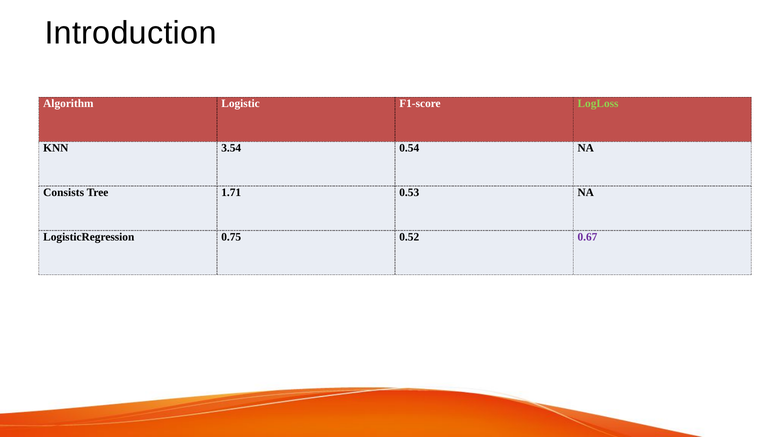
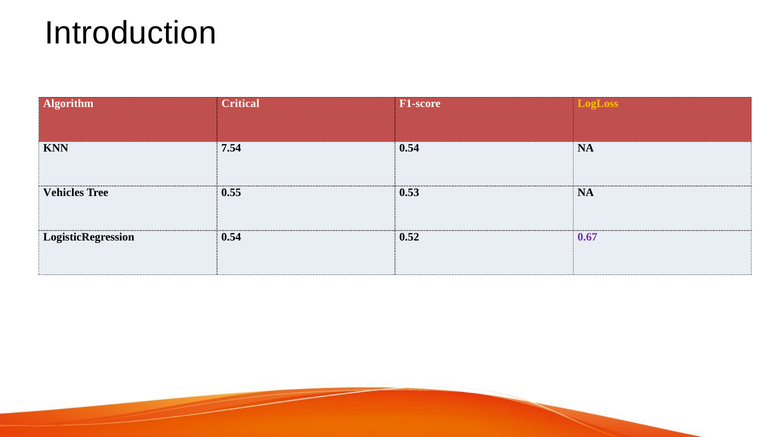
Logistic: Logistic -> Critical
LogLoss colour: light green -> yellow
3.54: 3.54 -> 7.54
Consists: Consists -> Vehicles
1.71: 1.71 -> 0.55
LogisticRegression 0.75: 0.75 -> 0.54
